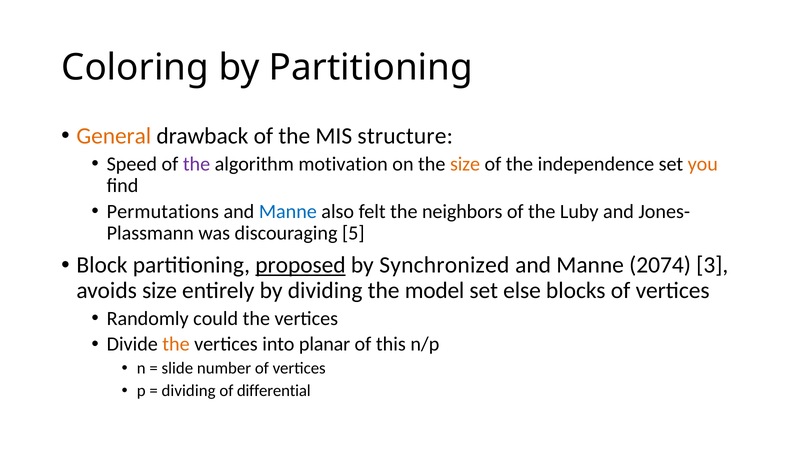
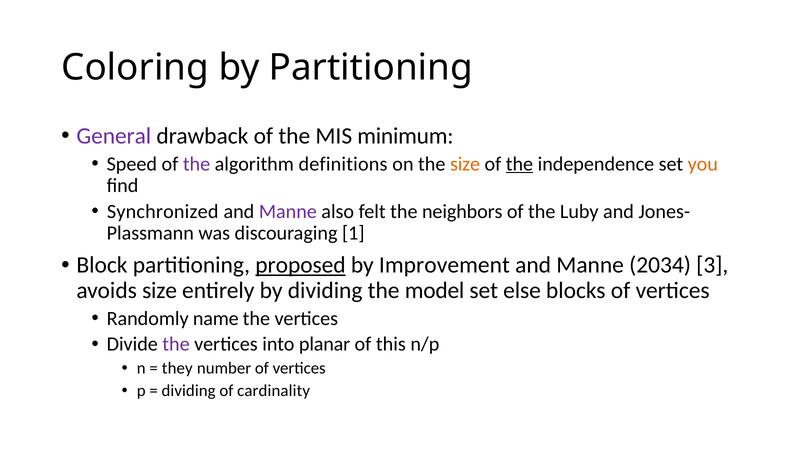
General colour: orange -> purple
structure: structure -> minimum
motivation: motivation -> definitions
the at (519, 164) underline: none -> present
Permutations: Permutations -> Synchronized
Manne at (288, 211) colour: blue -> purple
5: 5 -> 1
Synchronized: Synchronized -> Improvement
2074: 2074 -> 2034
could: could -> name
the at (176, 344) colour: orange -> purple
slide: slide -> they
differential: differential -> cardinality
